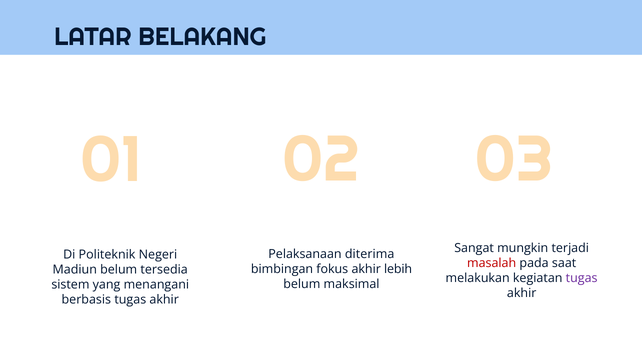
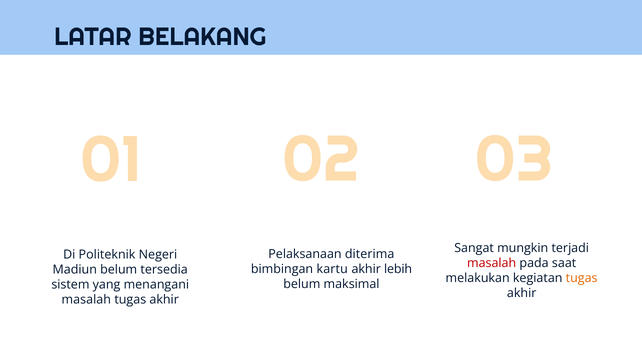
fokus: fokus -> kartu
tugas at (582, 278) colour: purple -> orange
berbasis at (86, 300): berbasis -> masalah
